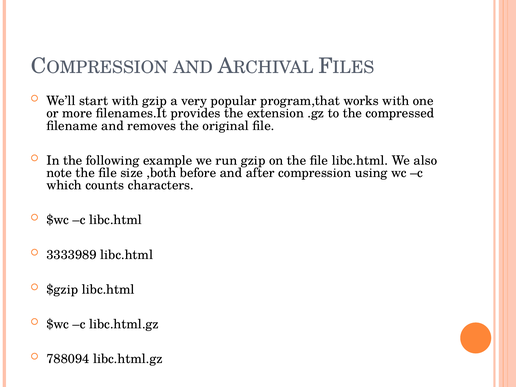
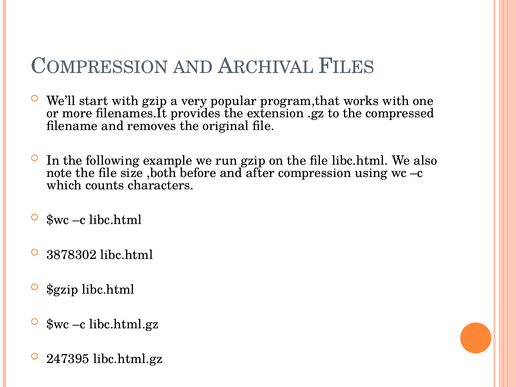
3333989: 3333989 -> 3878302
788094: 788094 -> 247395
